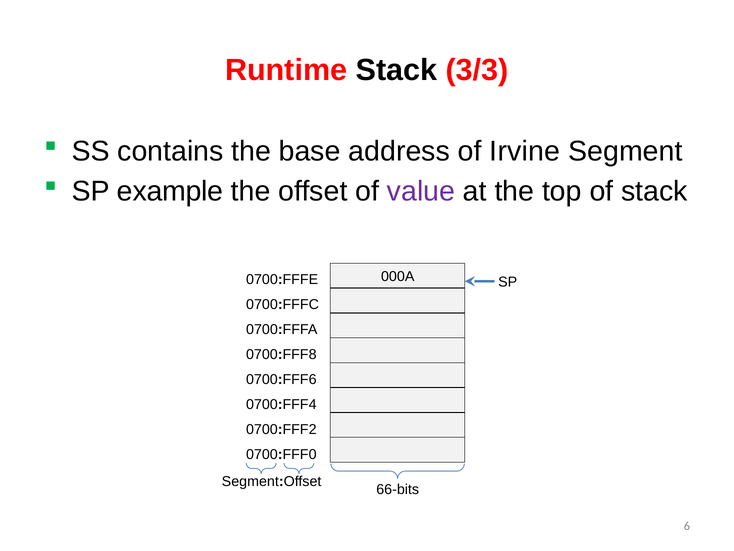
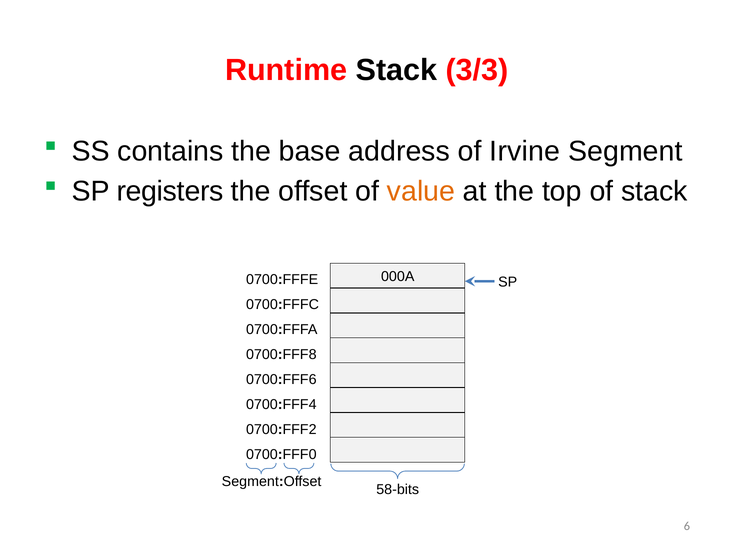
example: example -> registers
value colour: purple -> orange
66-bits: 66-bits -> 58-bits
